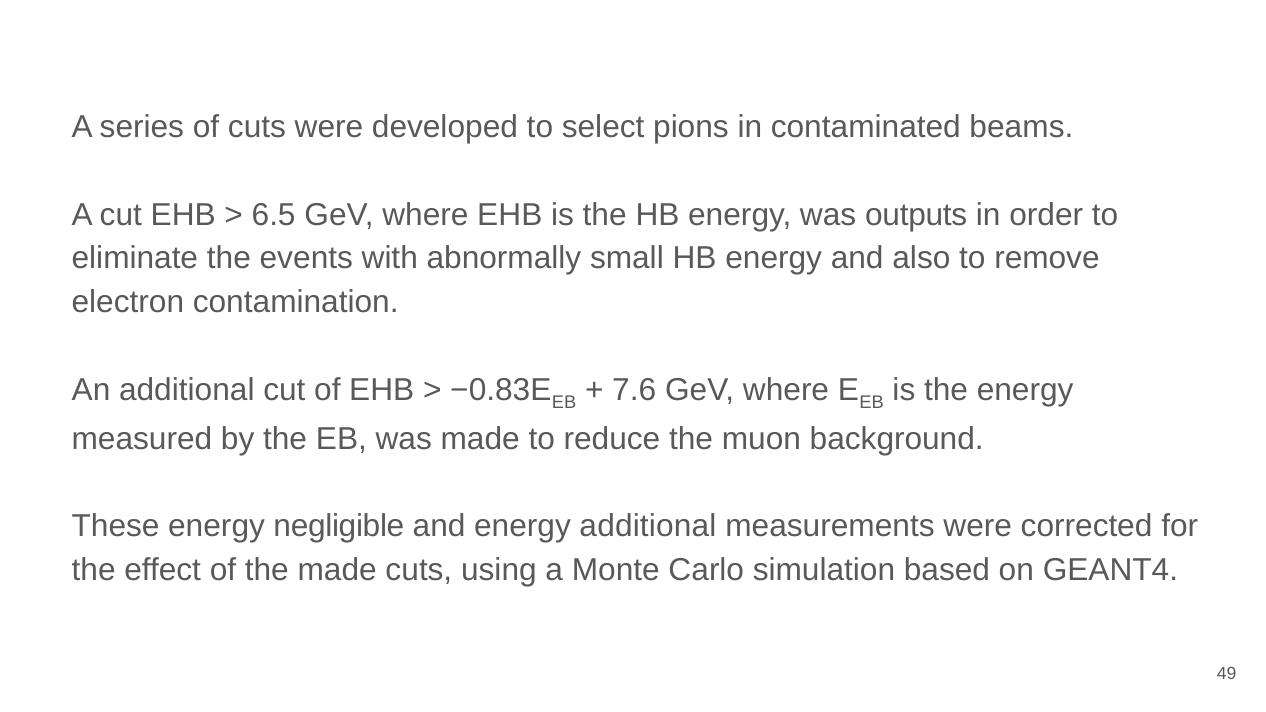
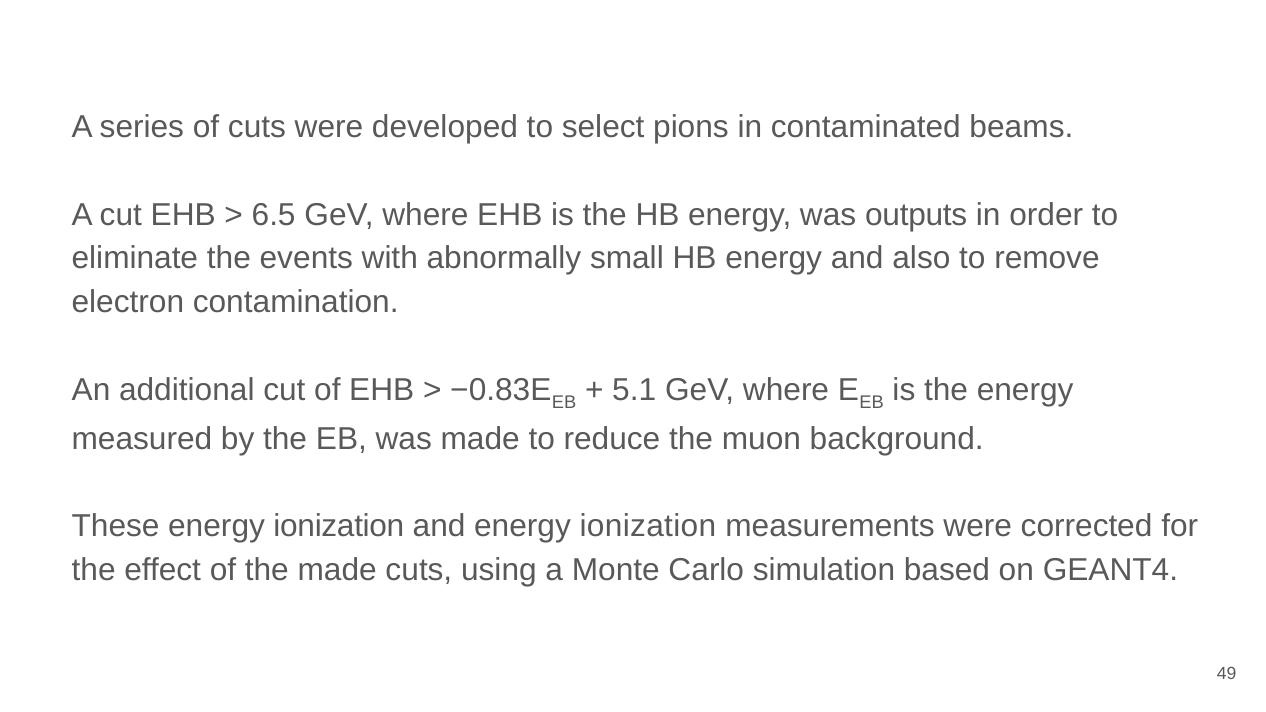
7.6: 7.6 -> 5.1
These energy negligible: negligible -> ionization
and energy additional: additional -> ionization
